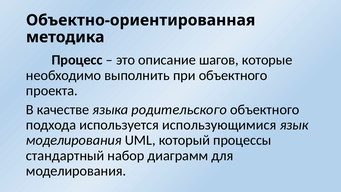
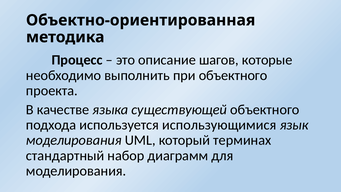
родительского: родительского -> существующей
процессы: процессы -> терминах
